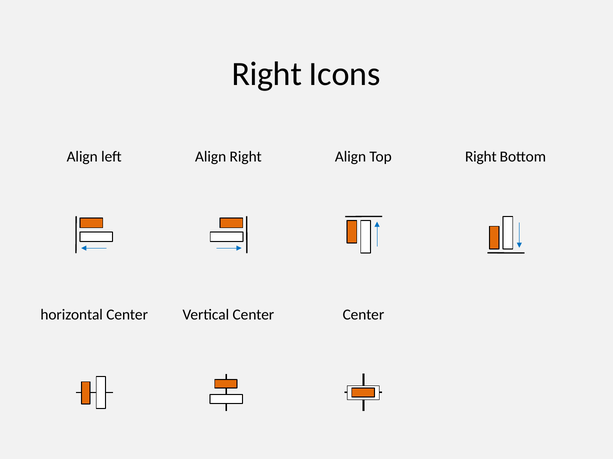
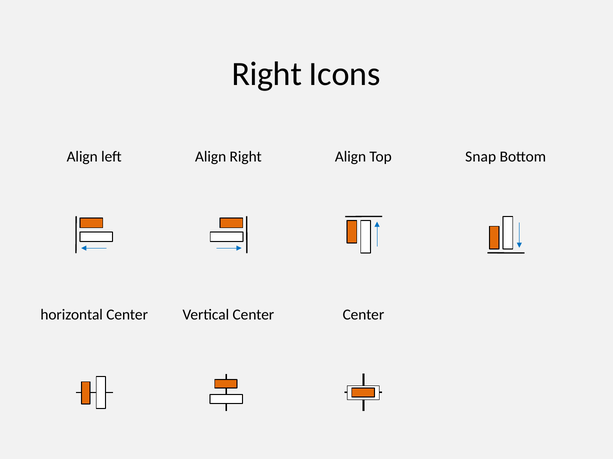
Top Right: Right -> Snap
